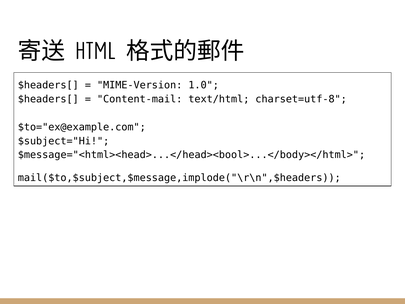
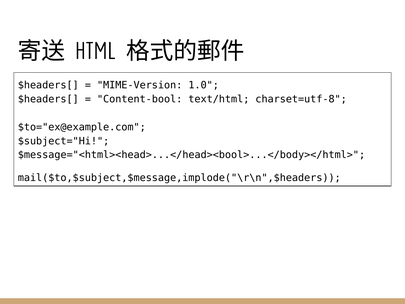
Content-mail: Content-mail -> Content-bool
